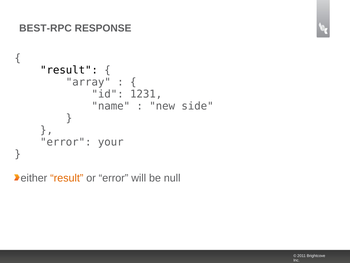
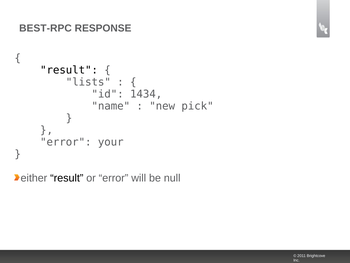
array: array -> lists
1231: 1231 -> 1434
side: side -> pick
result at (67, 178) colour: orange -> black
